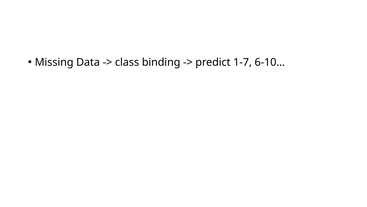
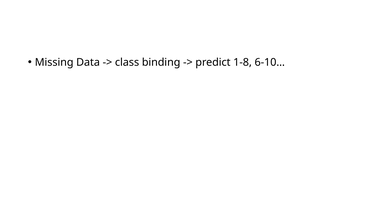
1-7: 1-7 -> 1-8
